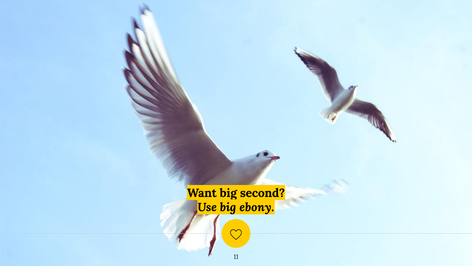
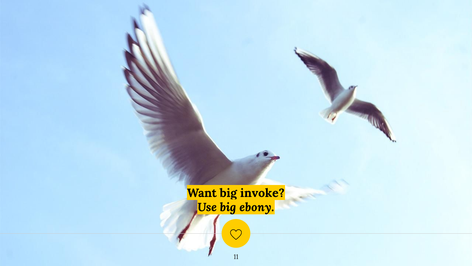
second: second -> invoke
